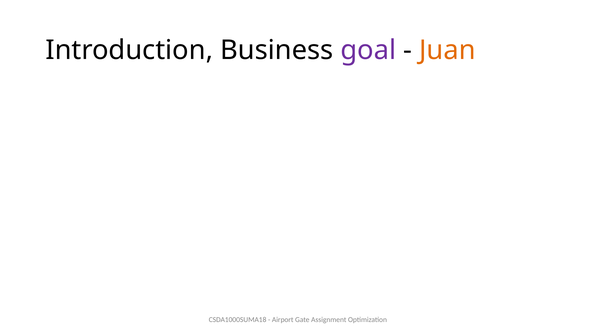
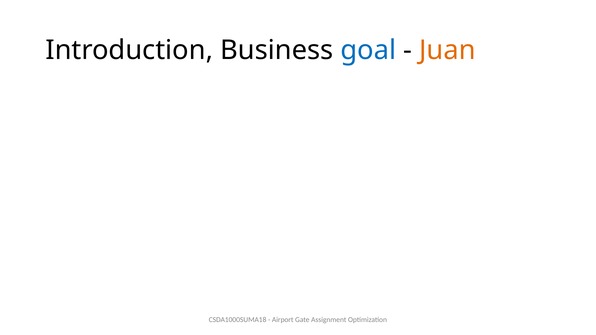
goal colour: purple -> blue
